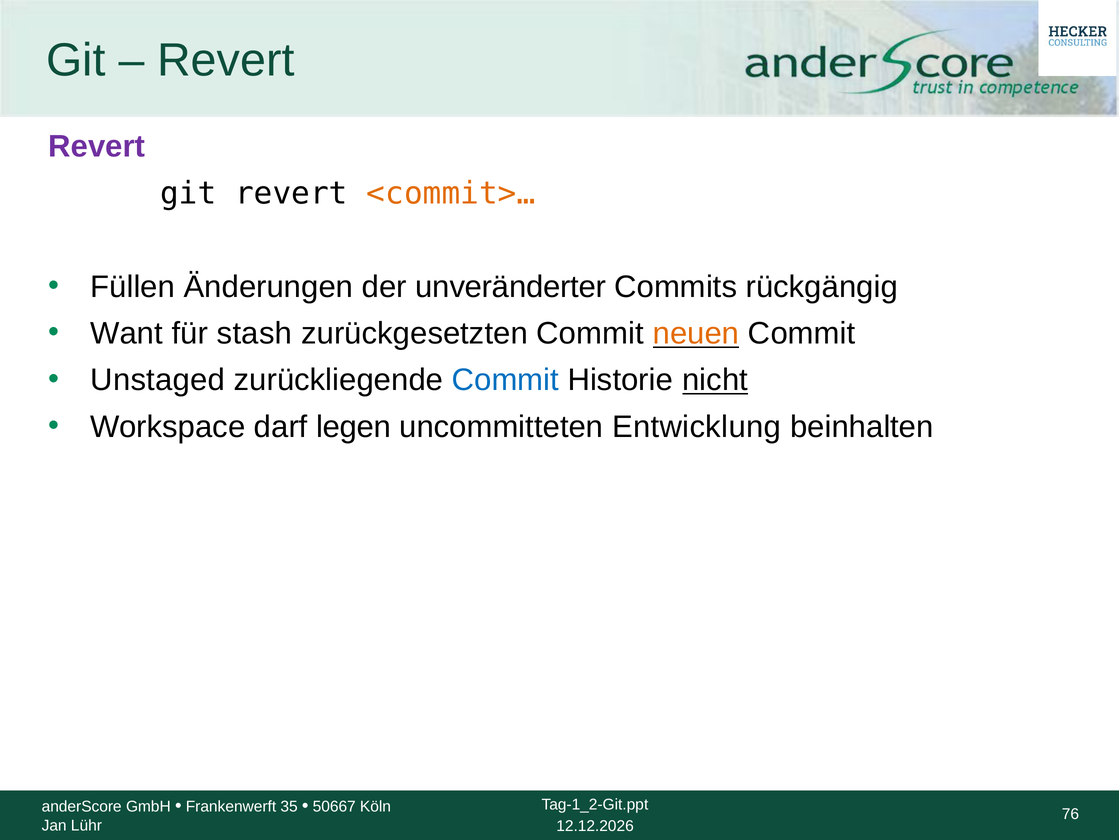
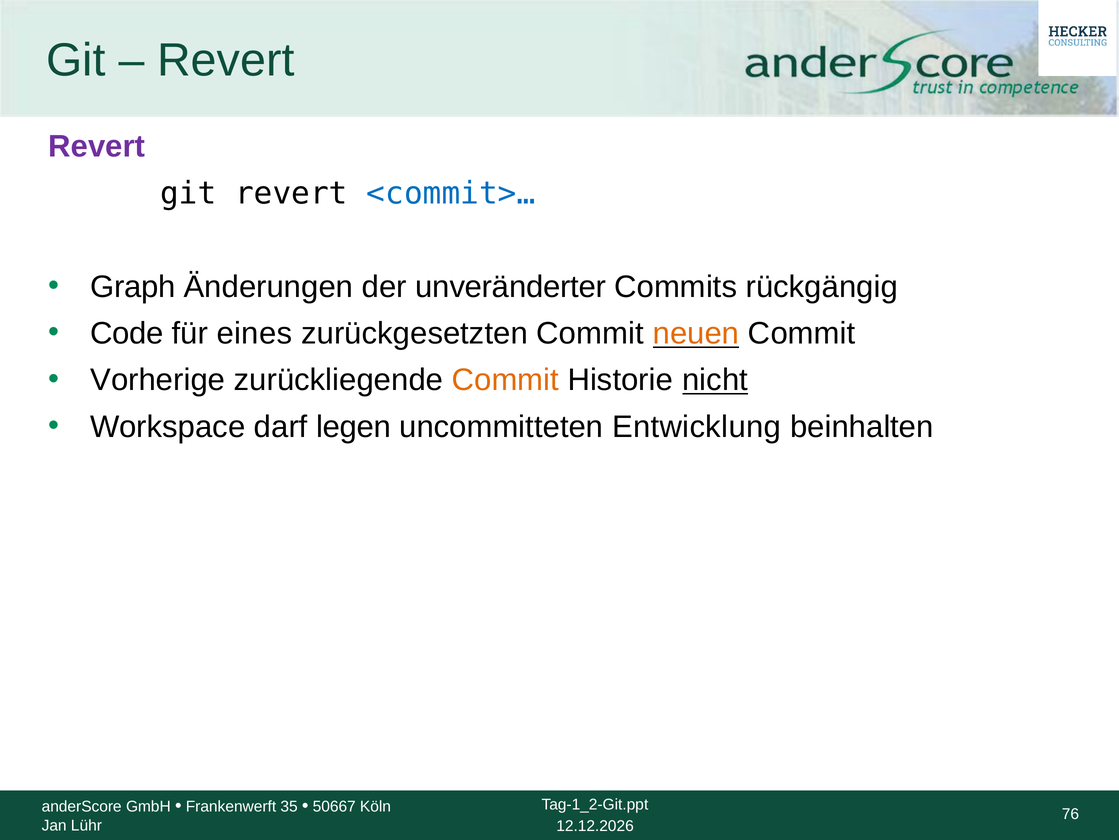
<commit>… colour: orange -> blue
Füllen: Füllen -> Graph
Want: Want -> Code
stash: stash -> eines
Unstaged: Unstaged -> Vorherige
Commit at (505, 380) colour: blue -> orange
